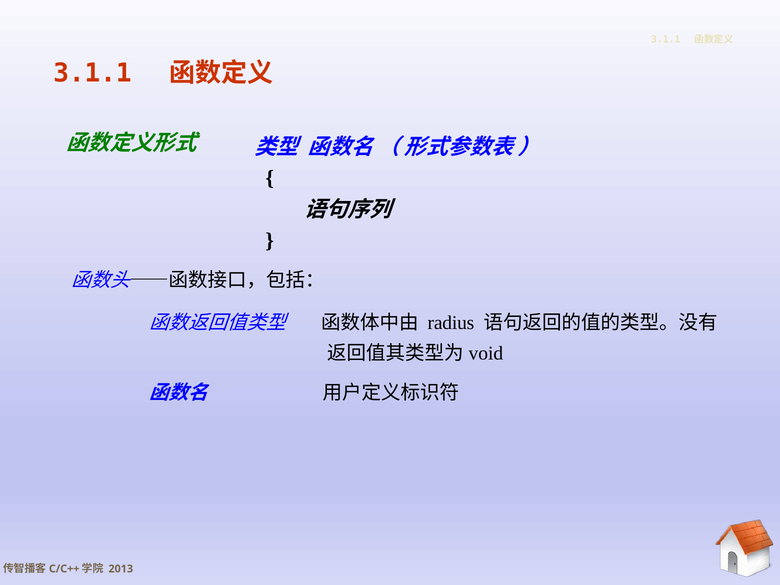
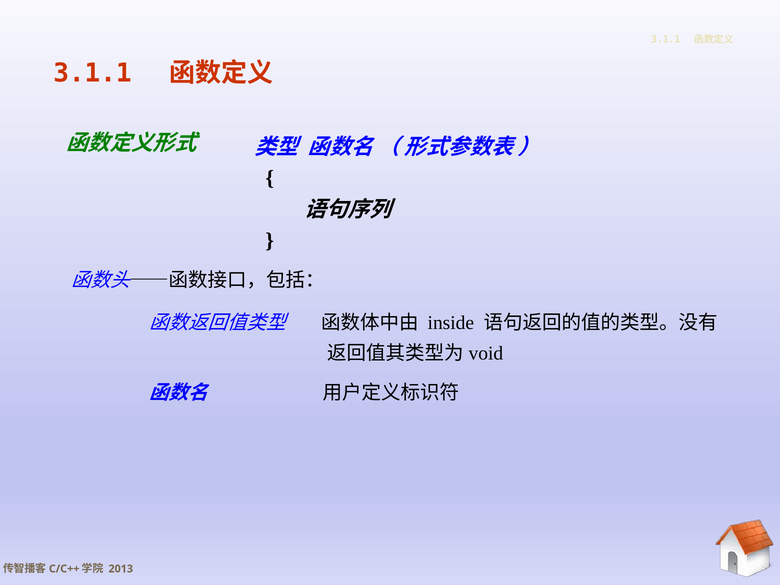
radius: radius -> inside
